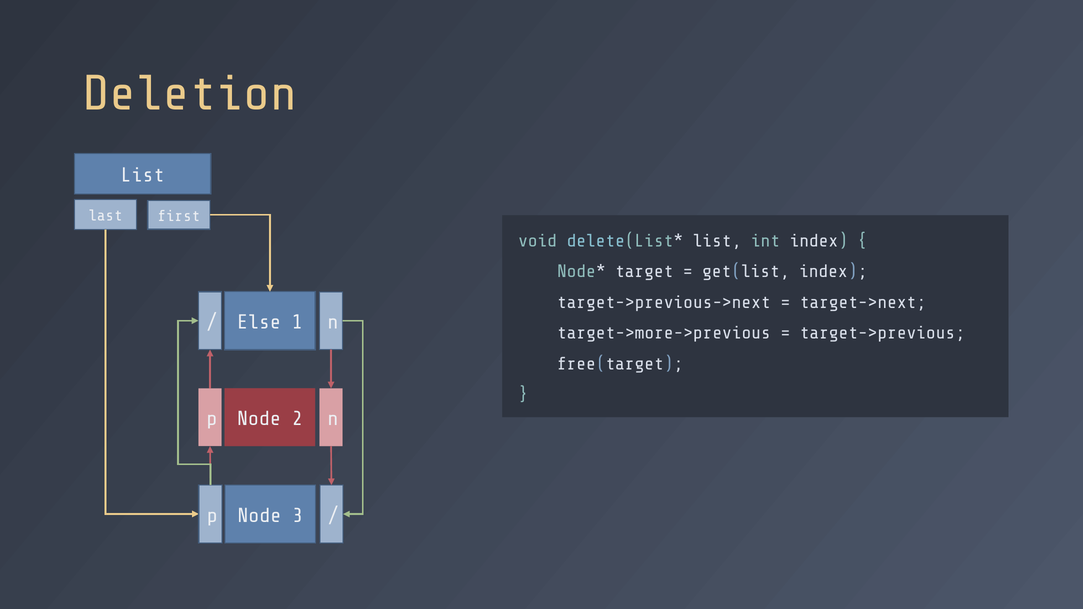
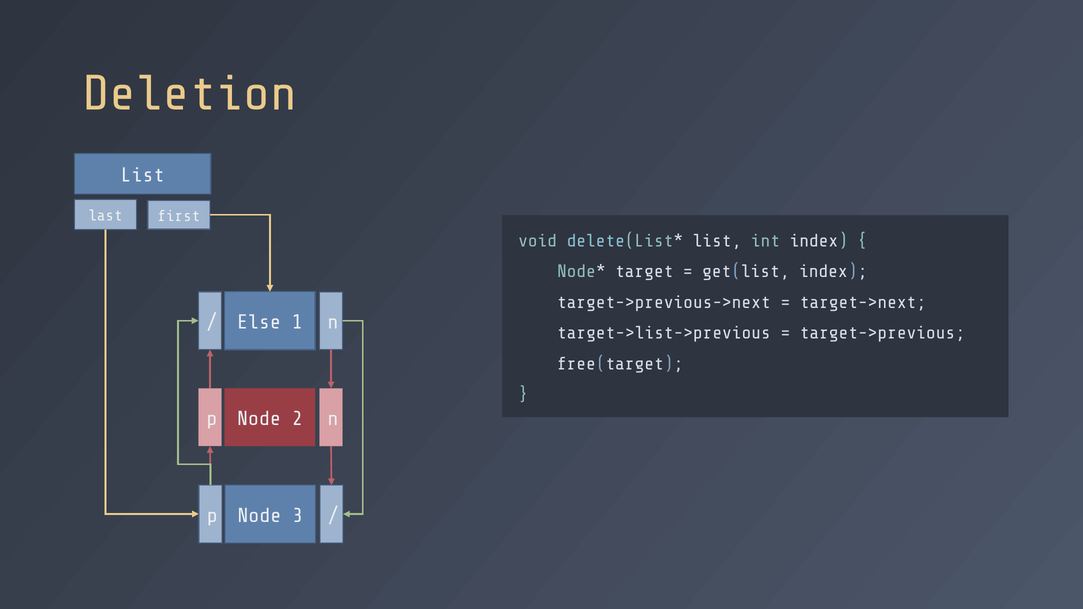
target->more->previous: target->more->previous -> target->list->previous
